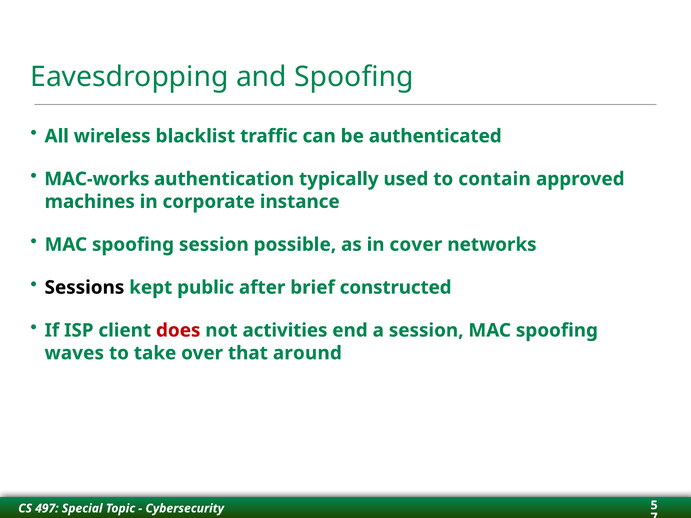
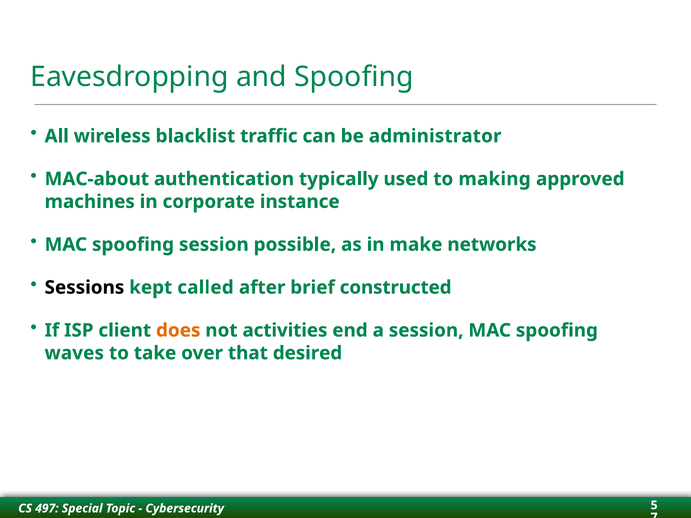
authenticated: authenticated -> administrator
MAC-works: MAC-works -> MAC-about
contain: contain -> making
cover: cover -> make
public: public -> called
does colour: red -> orange
around: around -> desired
